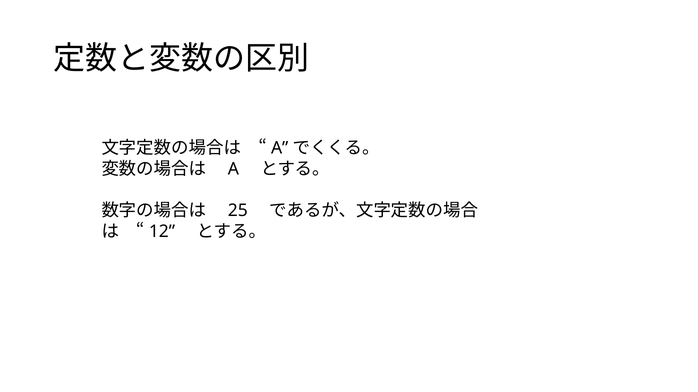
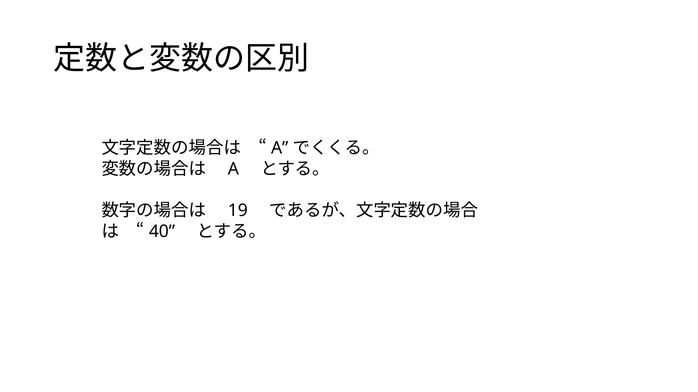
25: 25 -> 19
12: 12 -> 40
